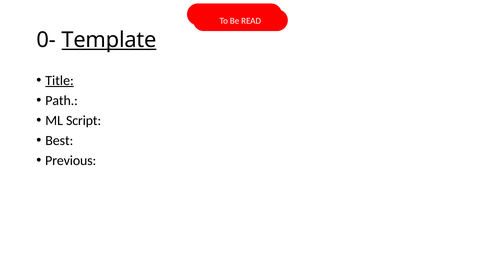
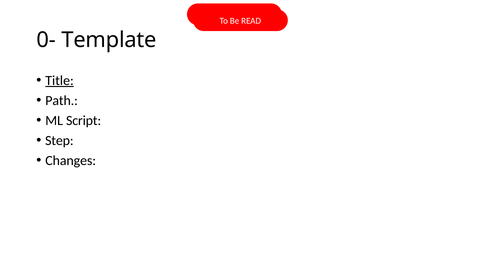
Template underline: present -> none
Best: Best -> Step
Previous: Previous -> Changes
